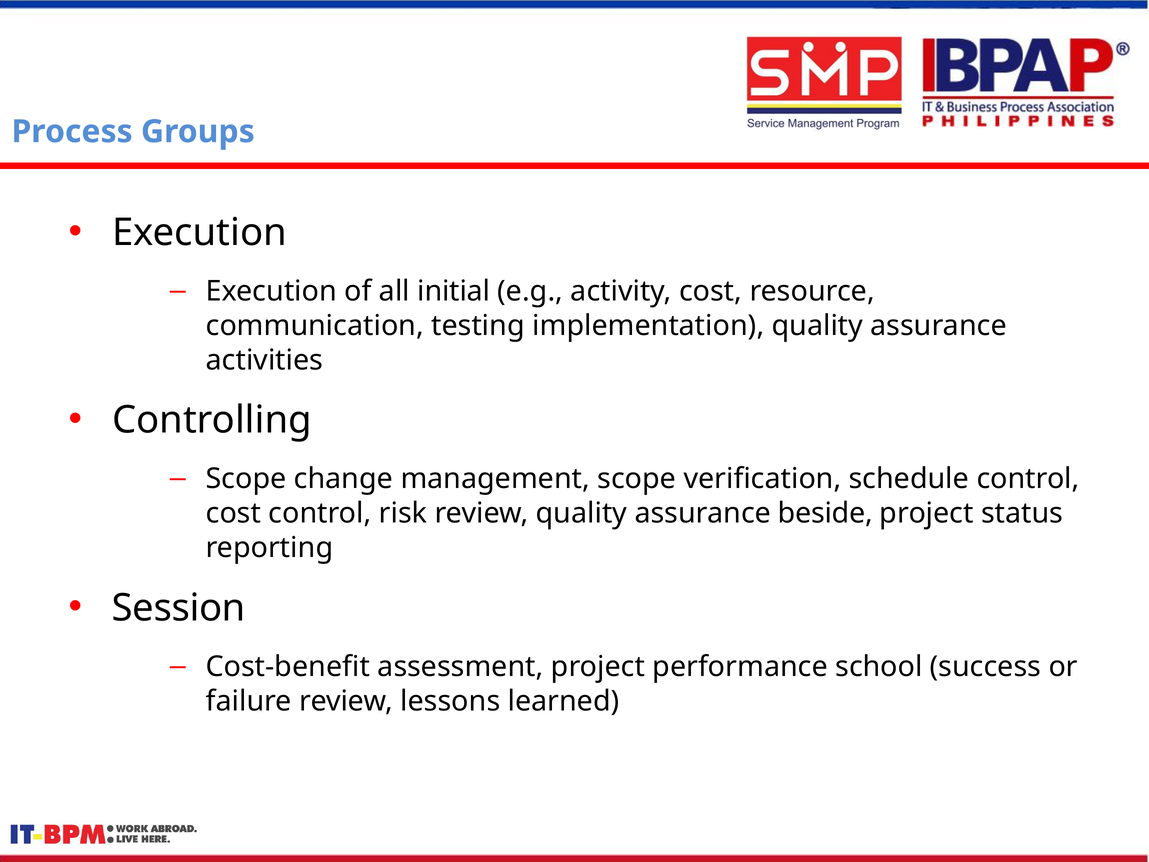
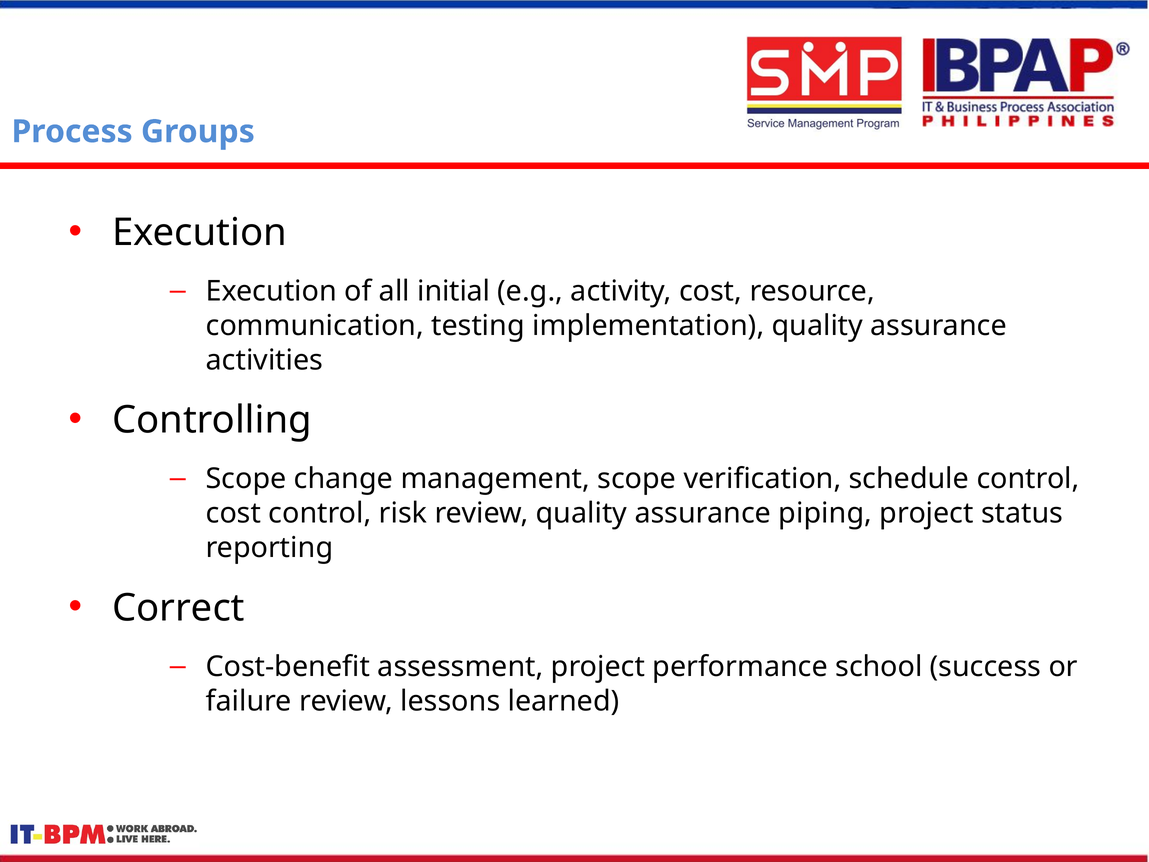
beside: beside -> piping
Session: Session -> Correct
